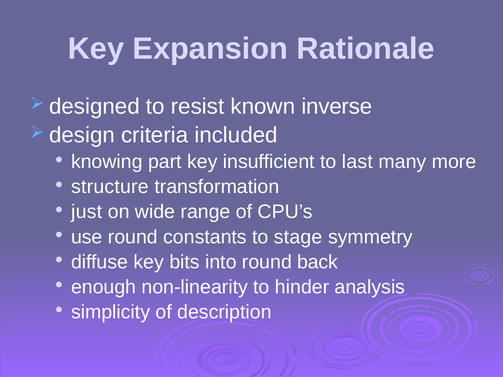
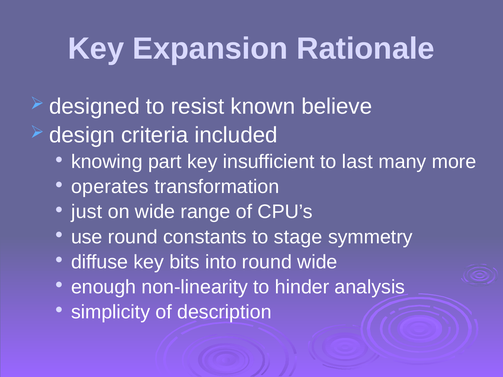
inverse: inverse -> believe
structure: structure -> operates
round back: back -> wide
